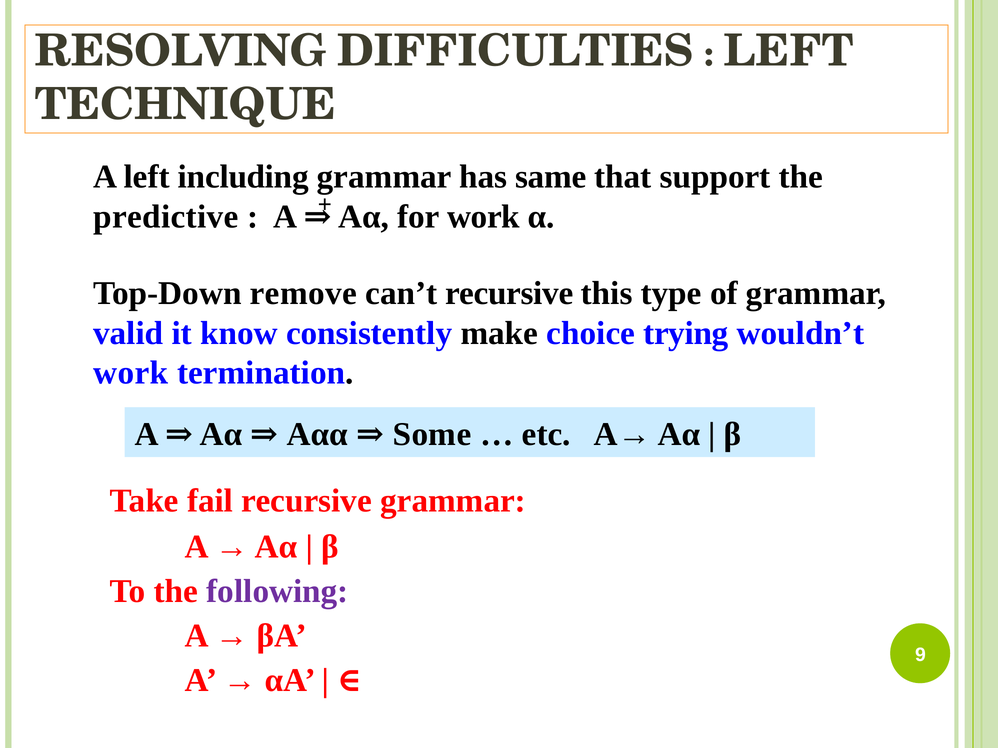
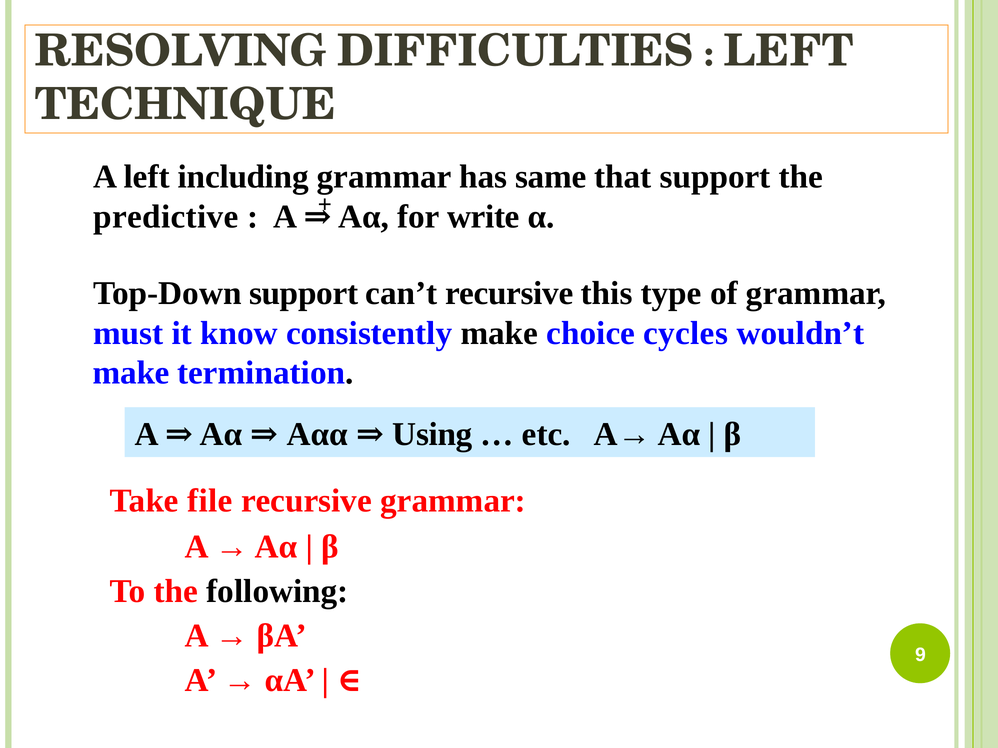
for work: work -> write
Top-Down remove: remove -> support
valid: valid -> must
trying: trying -> cycles
work at (131, 373): work -> make
Some: Some -> Using
fail: fail -> file
following colour: purple -> black
